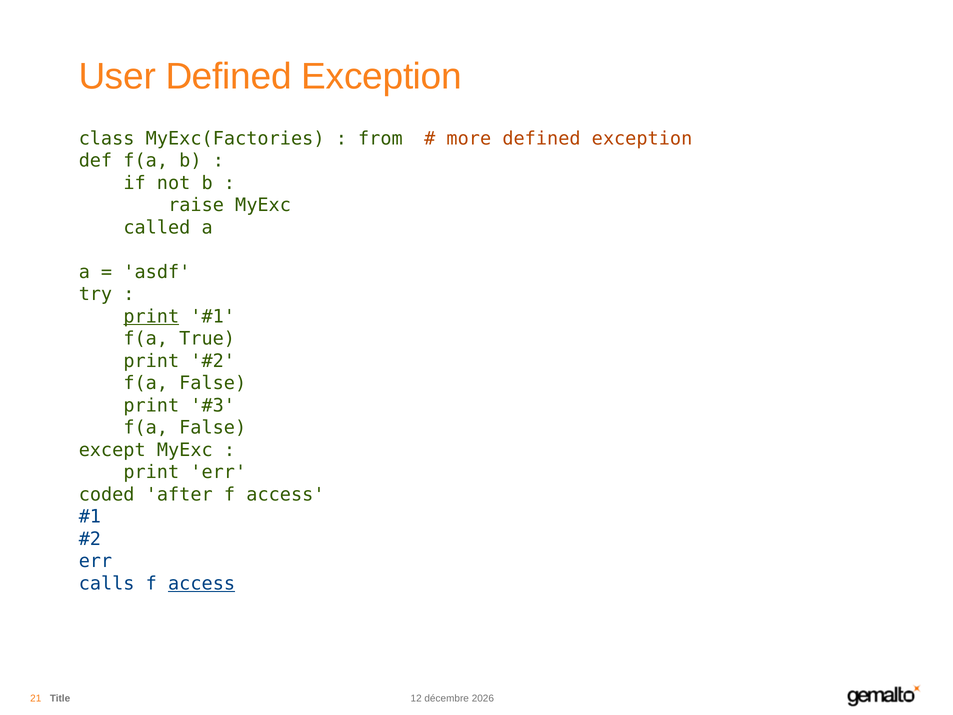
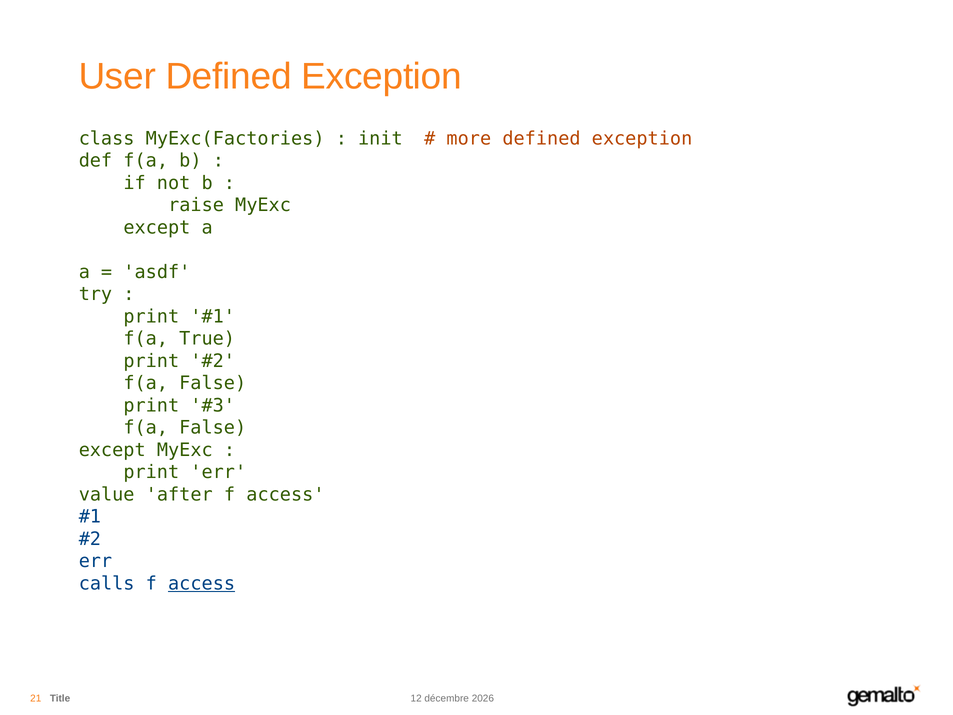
from: from -> init
called at (157, 227): called -> except
print at (151, 316) underline: present -> none
coded: coded -> value
